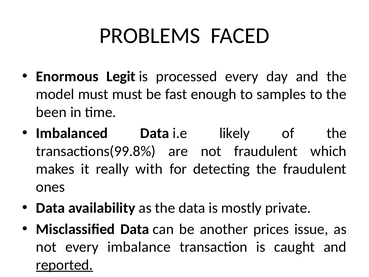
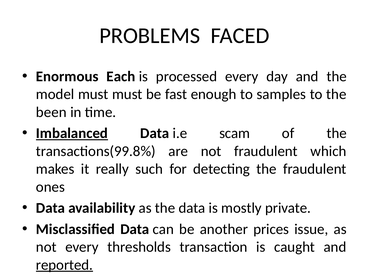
Legit: Legit -> Each
Imbalanced underline: none -> present
likely: likely -> scam
with: with -> such
imbalance: imbalance -> thresholds
